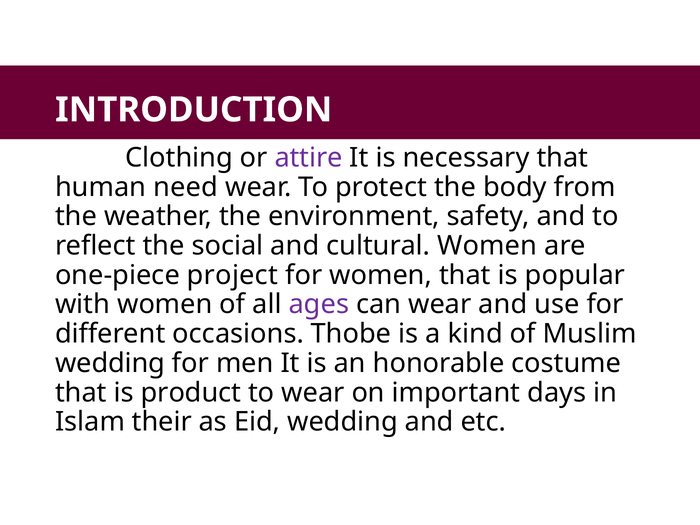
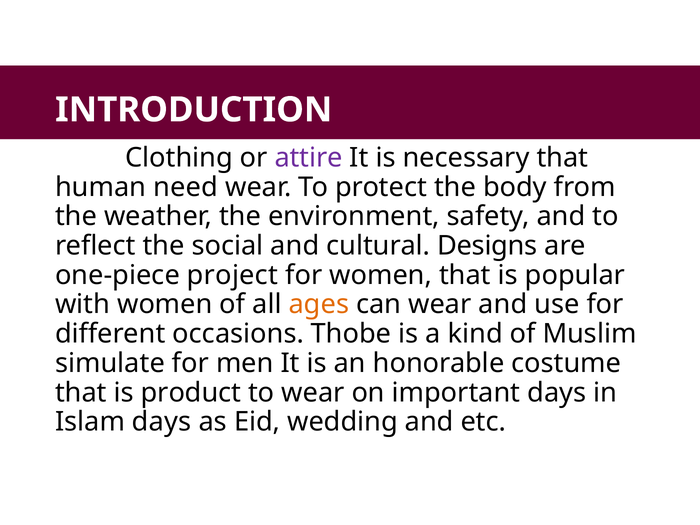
cultural Women: Women -> Designs
ages colour: purple -> orange
wedding at (110, 363): wedding -> simulate
Islam their: their -> days
